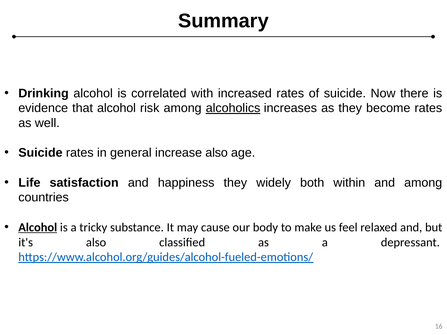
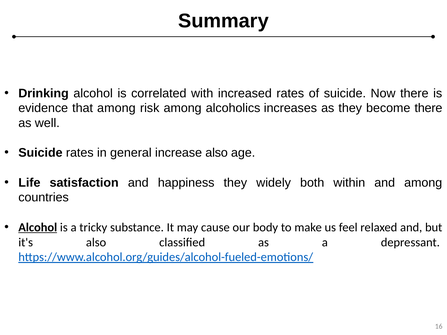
that alcohol: alcohol -> among
alcoholics underline: present -> none
become rates: rates -> there
